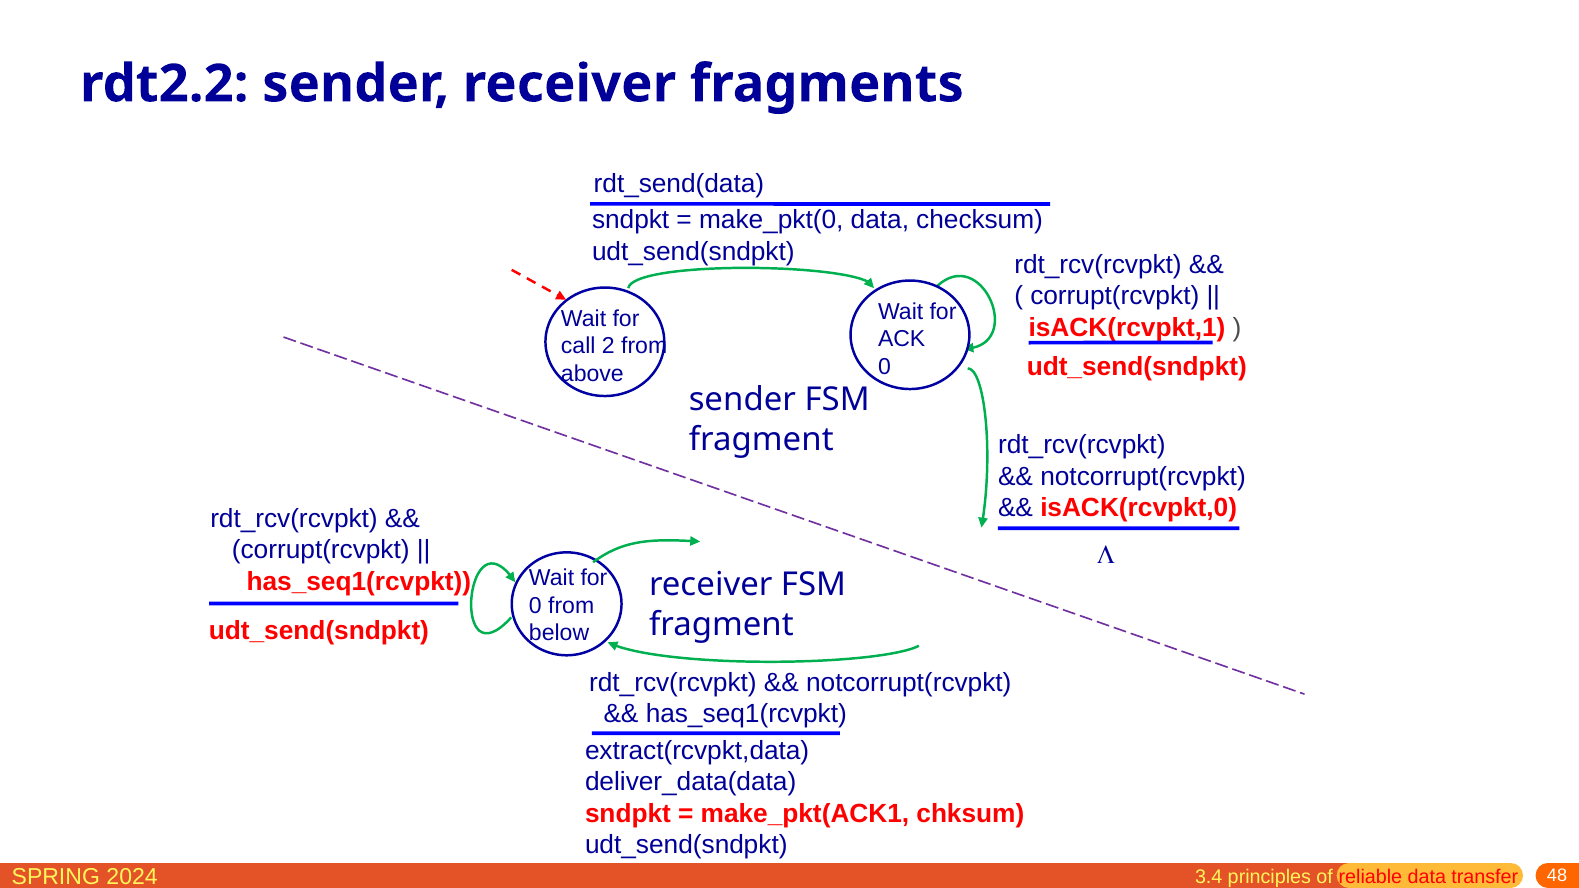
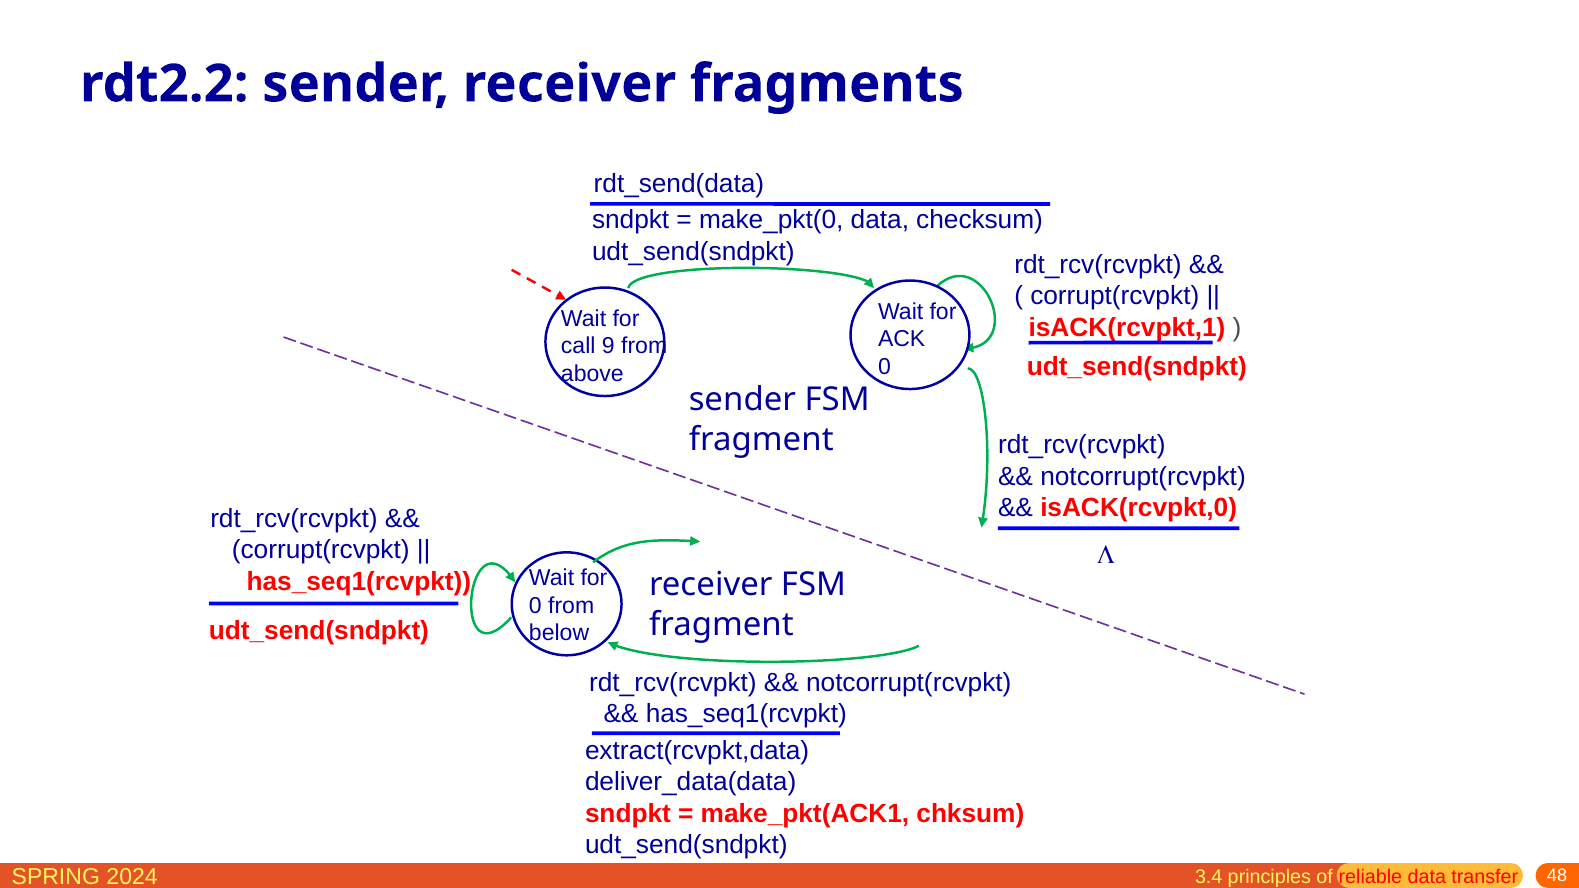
2: 2 -> 9
